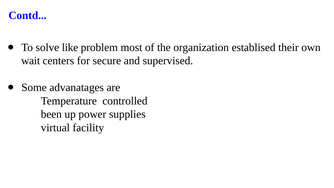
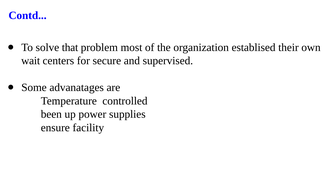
like: like -> that
virtual: virtual -> ensure
